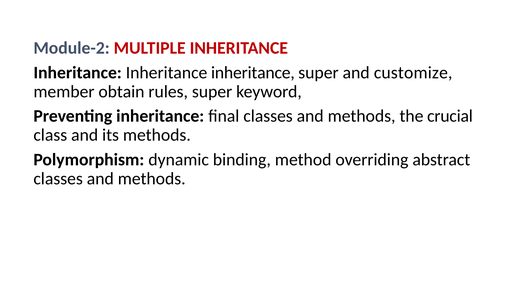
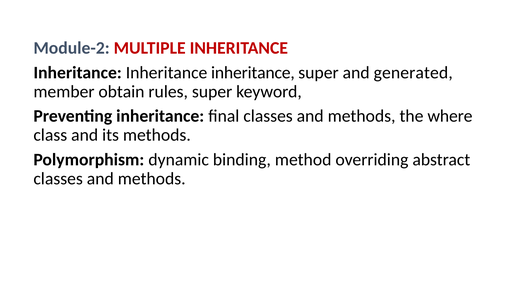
customize: customize -> generated
crucial: crucial -> where
